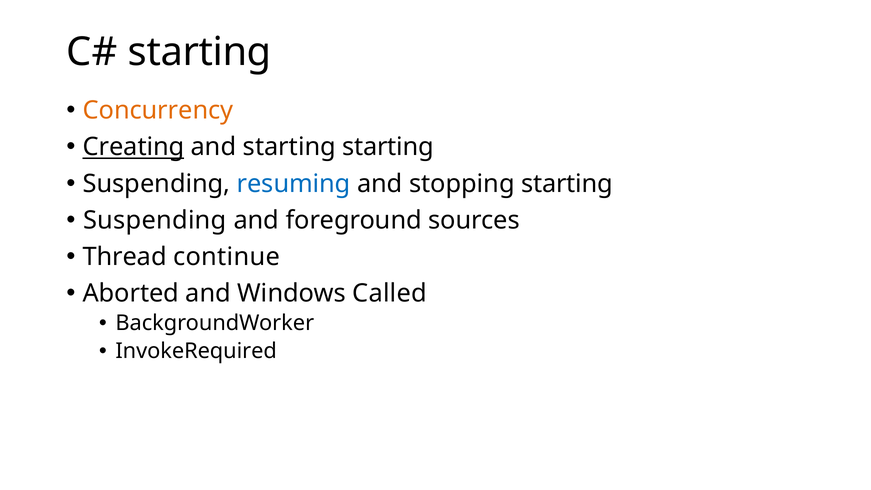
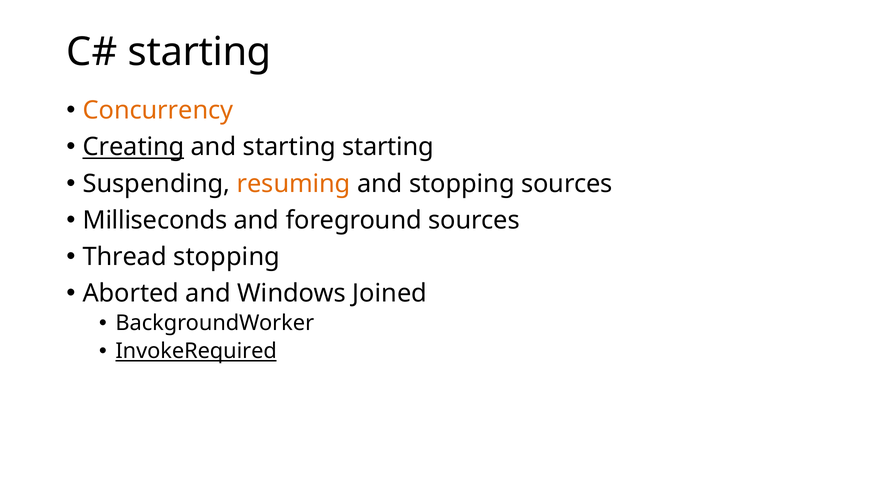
resuming colour: blue -> orange
stopping starting: starting -> sources
Suspending at (155, 220): Suspending -> Milliseconds
Thread continue: continue -> stopping
Called: Called -> Joined
InvokeRequired underline: none -> present
